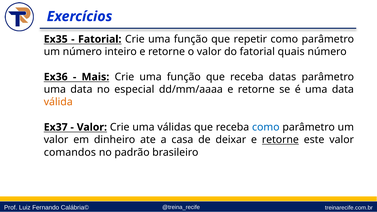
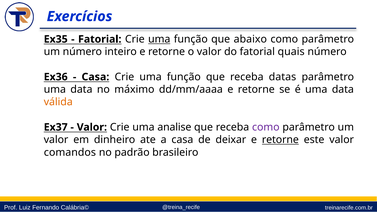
uma at (159, 39) underline: none -> present
repetir: repetir -> abaixo
Mais at (95, 77): Mais -> Casa
especial: especial -> máximo
válidas: válidas -> analise
como at (266, 127) colour: blue -> purple
